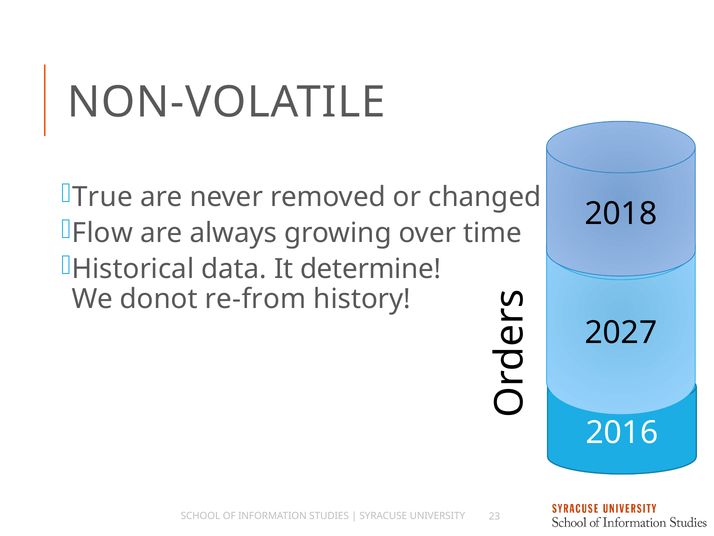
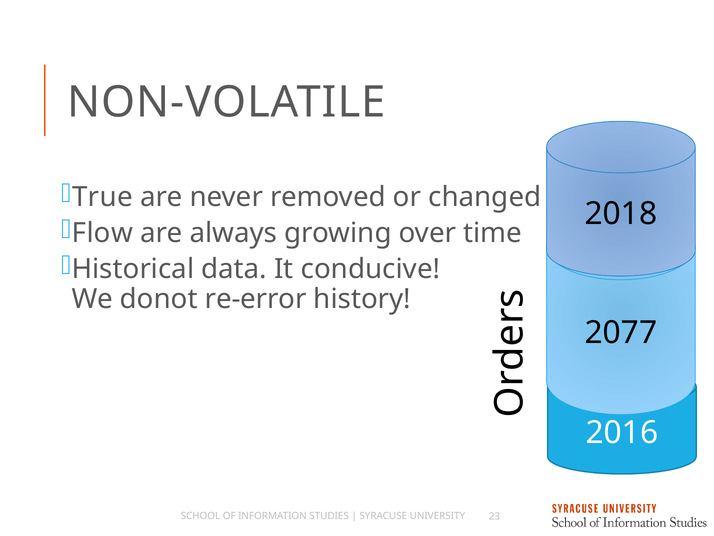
determine: determine -> conducive
re-from: re-from -> re-error
2027: 2027 -> 2077
